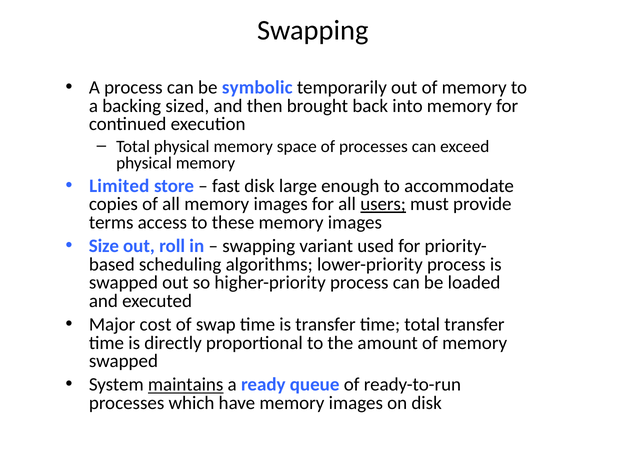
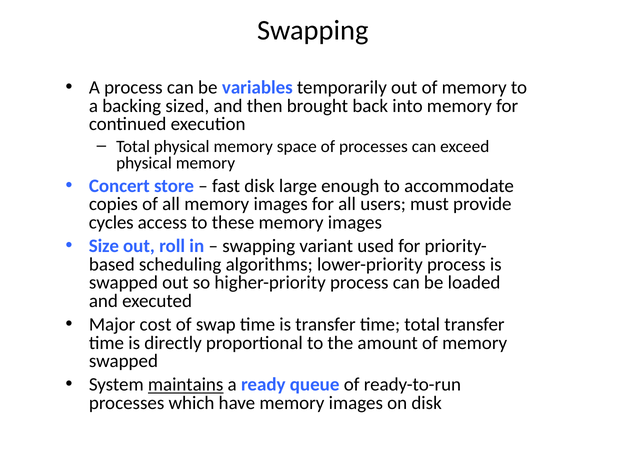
symbolic: symbolic -> variables
Limited: Limited -> Concert
users underline: present -> none
terms: terms -> cycles
